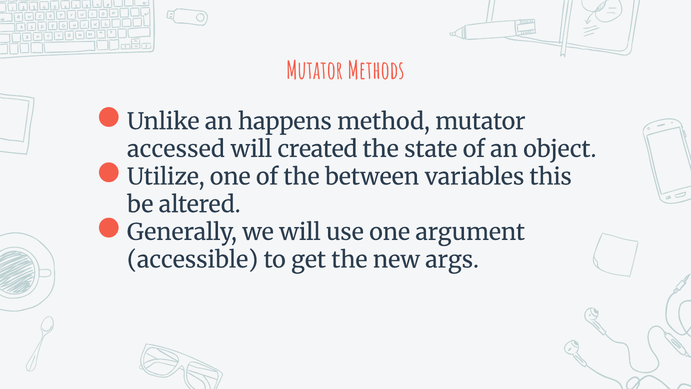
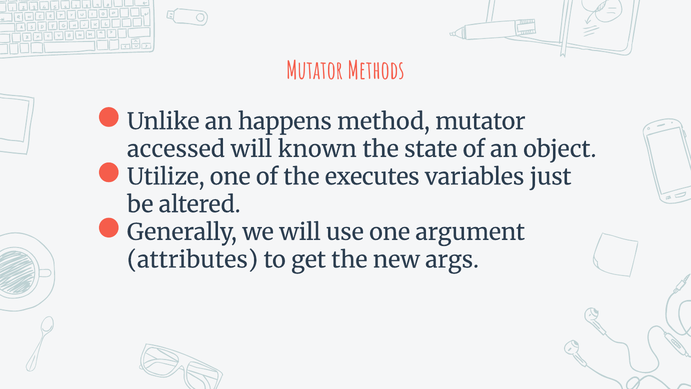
created: created -> known
between: between -> executes
this: this -> just
accessible: accessible -> attributes
